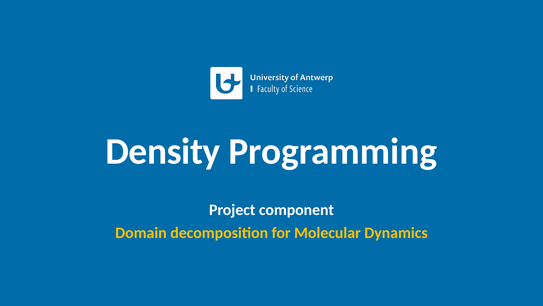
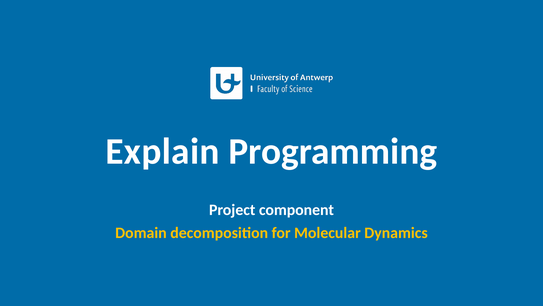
Density: Density -> Explain
